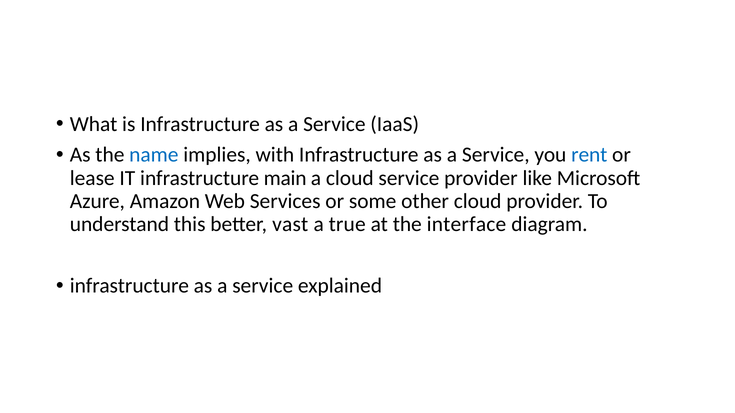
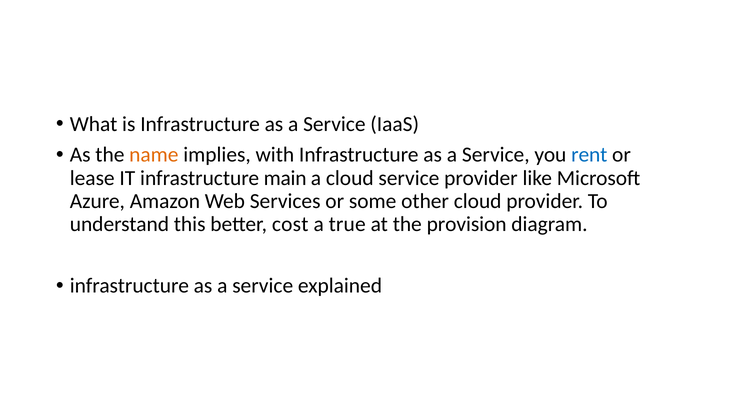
name colour: blue -> orange
vast: vast -> cost
interface: interface -> provision
